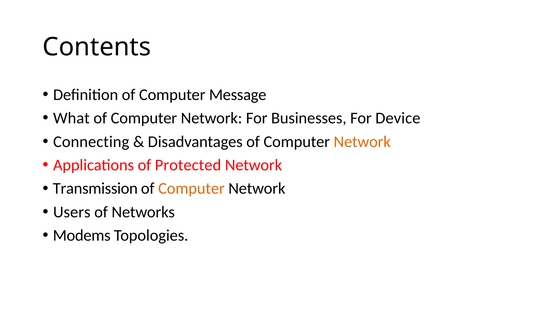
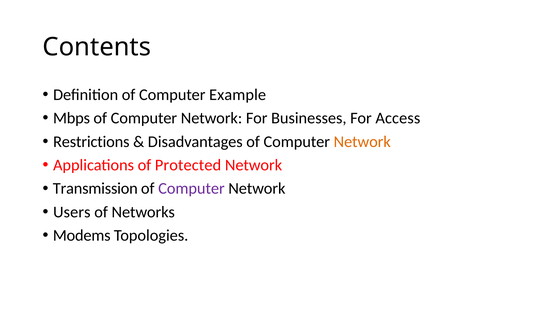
Message: Message -> Example
What: What -> Mbps
Device: Device -> Access
Connecting: Connecting -> Restrictions
Computer at (191, 188) colour: orange -> purple
